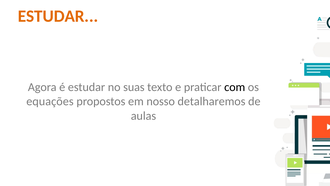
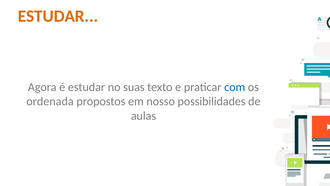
com colour: black -> blue
equações: equações -> ordenada
detalharemos: detalharemos -> possibilidades
